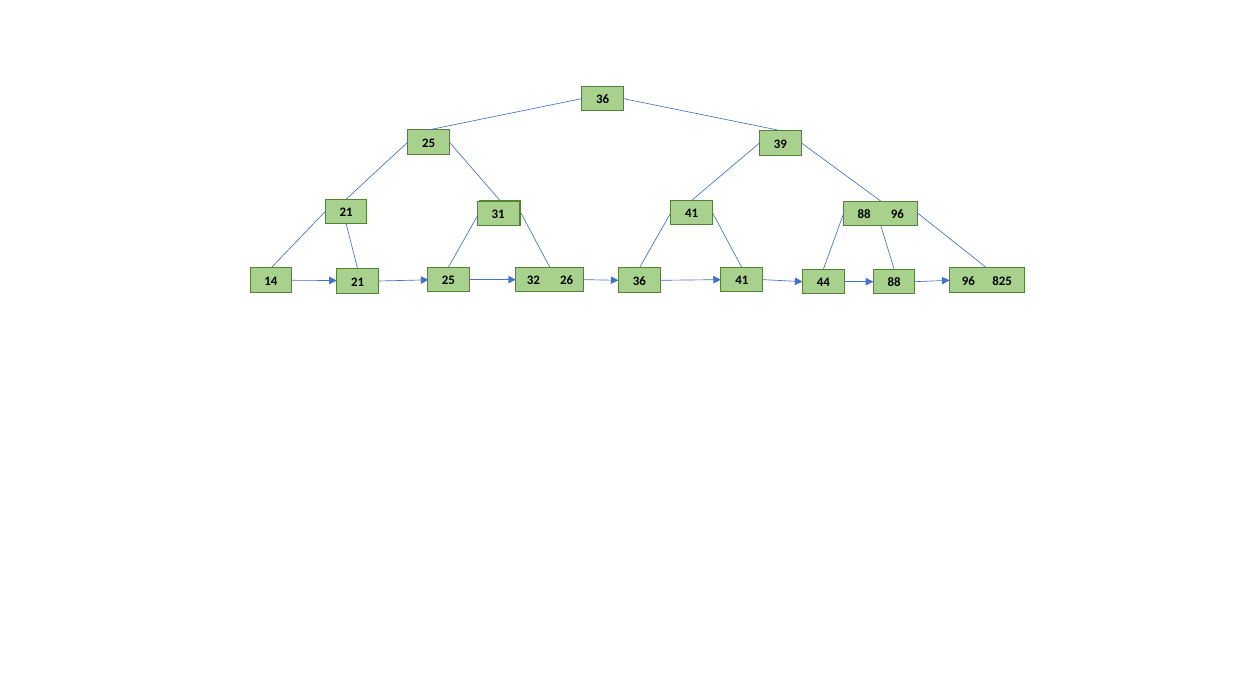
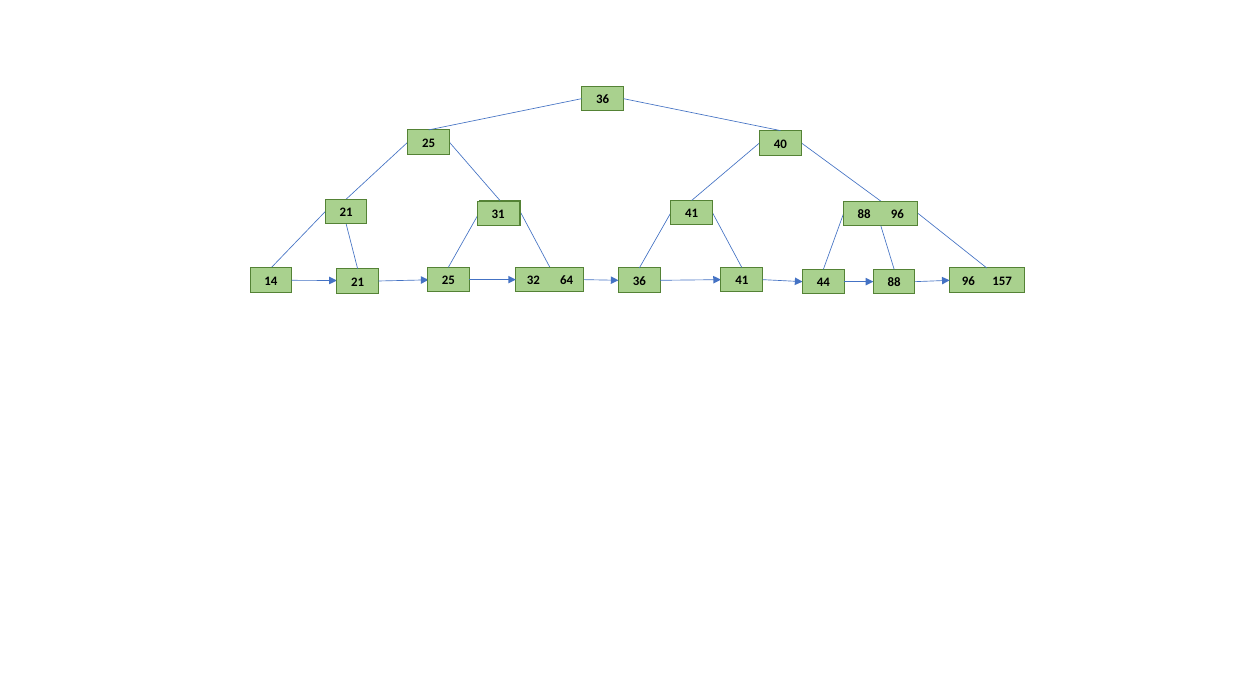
39: 39 -> 40
26: 26 -> 64
825: 825 -> 157
